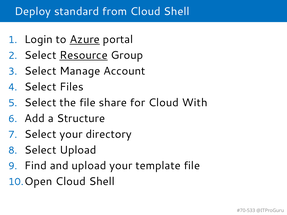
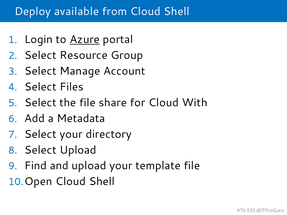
standard: standard -> available
Resource underline: present -> none
Structure: Structure -> Metadata
